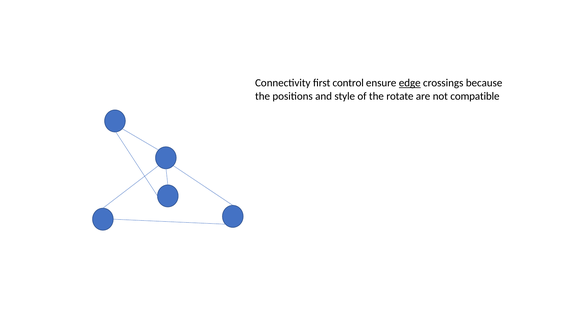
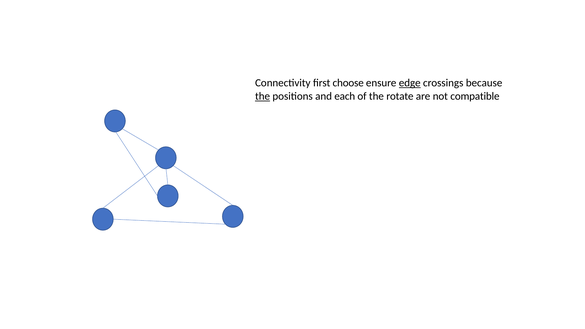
control: control -> choose
the at (263, 96) underline: none -> present
style: style -> each
